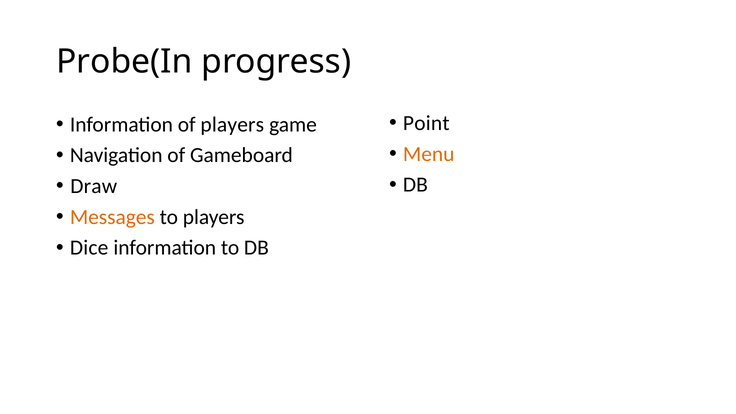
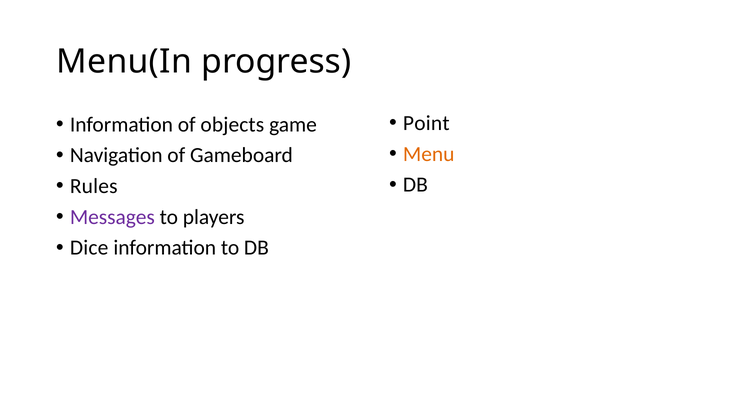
Probe(In: Probe(In -> Menu(In
of players: players -> objects
Draw: Draw -> Rules
Messages colour: orange -> purple
